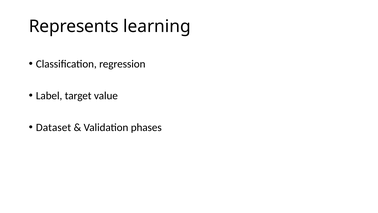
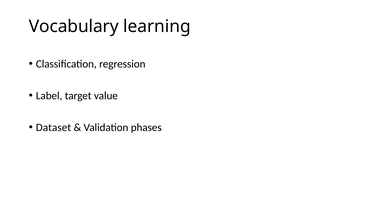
Represents: Represents -> Vocabulary
